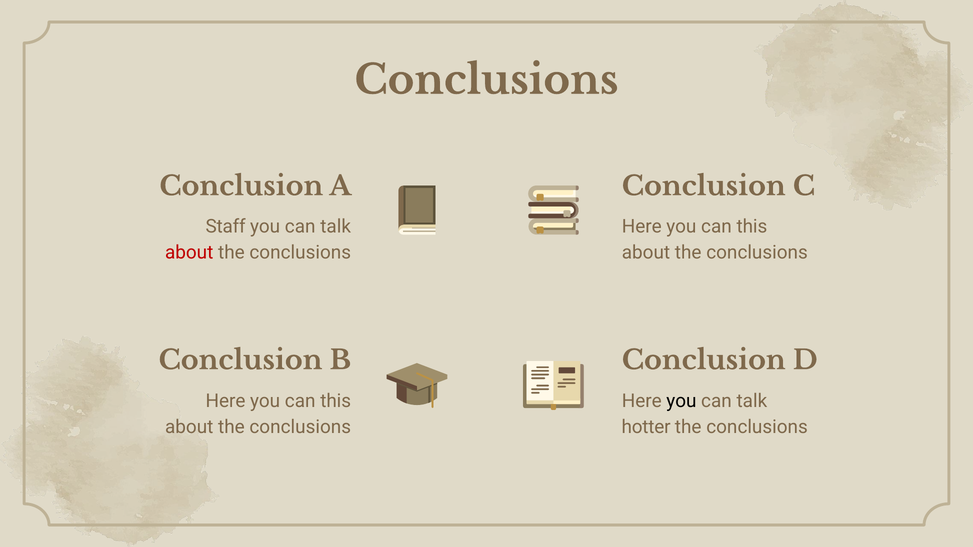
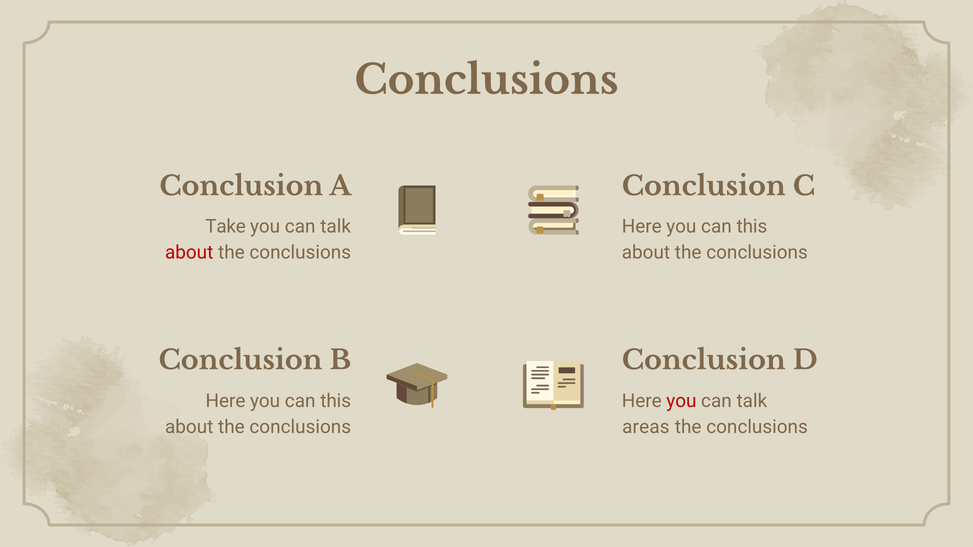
Staff: Staff -> Take
you at (681, 401) colour: black -> red
hotter: hotter -> areas
